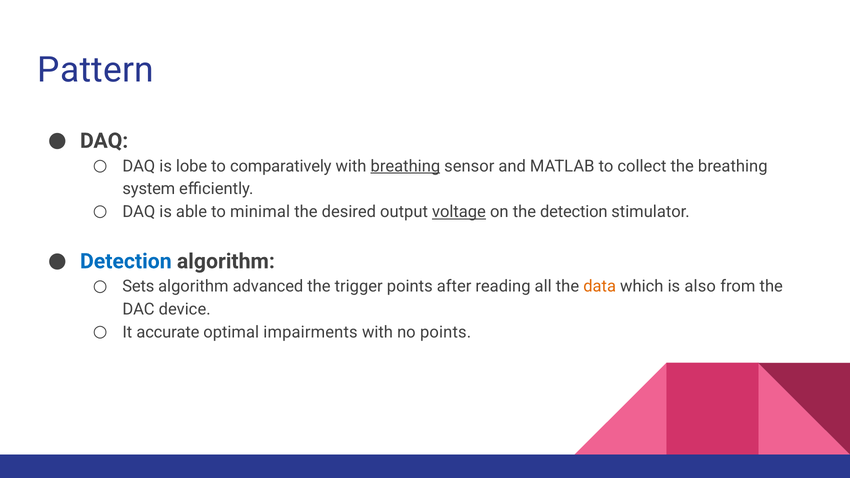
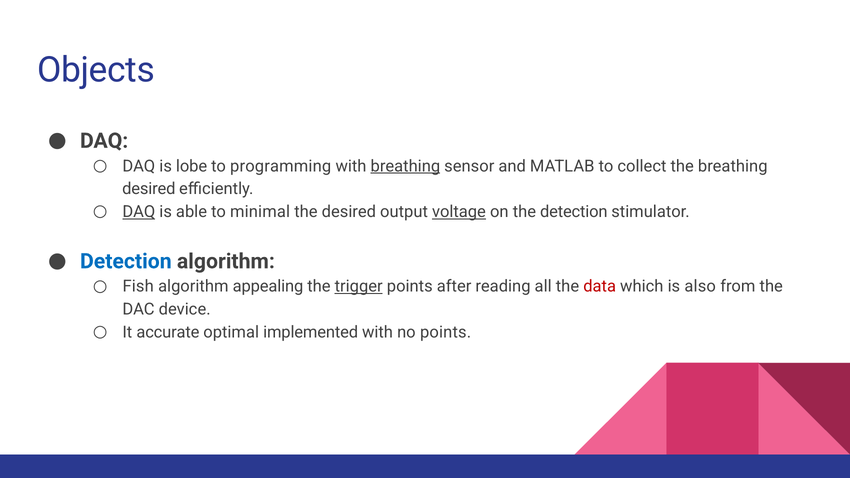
Pattern: Pattern -> Objects
comparatively: comparatively -> programming
system at (149, 189): system -> desired
DAQ at (139, 212) underline: none -> present
Sets: Sets -> Fish
advanced: advanced -> appealing
trigger underline: none -> present
data colour: orange -> red
impairments: impairments -> implemented
